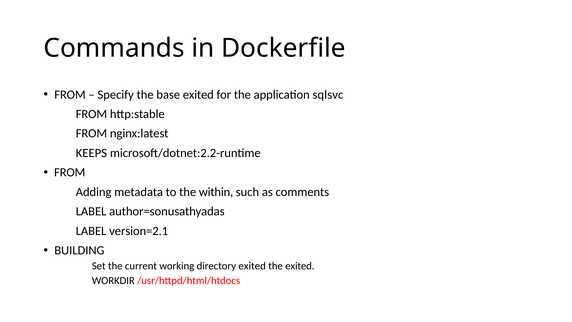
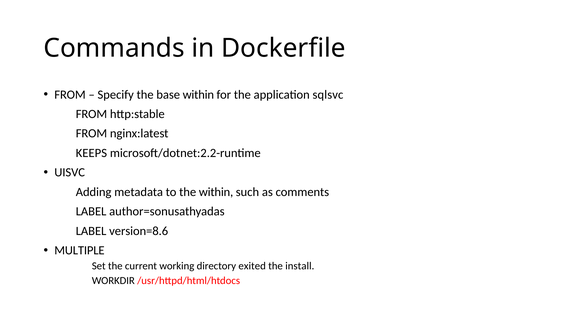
base exited: exited -> within
FROM at (70, 172): FROM -> UISVC
version=2.1: version=2.1 -> version=8.6
BUILDING: BUILDING -> MULTIPLE
the exited: exited -> install
